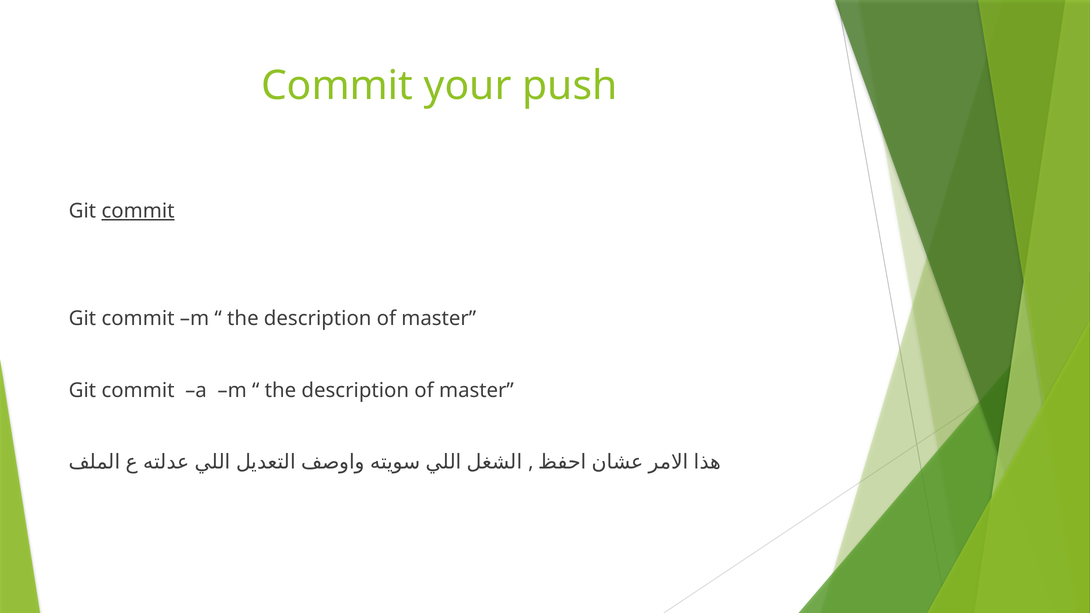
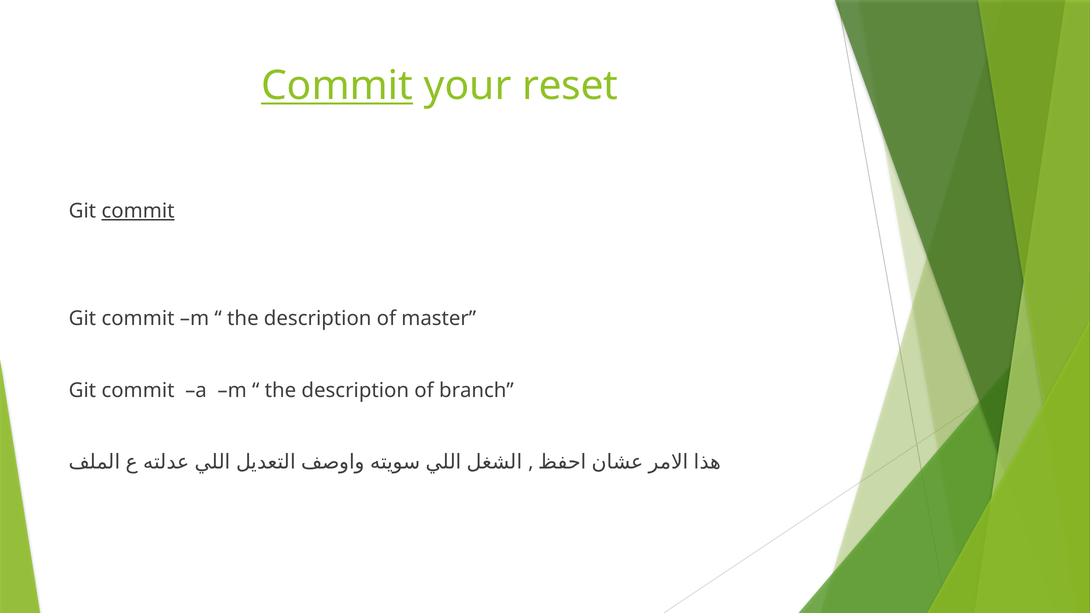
Commit at (337, 86) underline: none -> present
push: push -> reset
master at (476, 390): master -> branch
